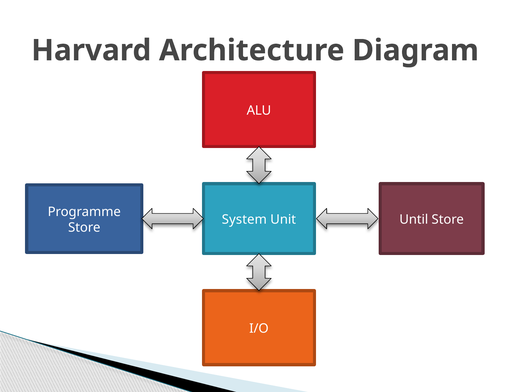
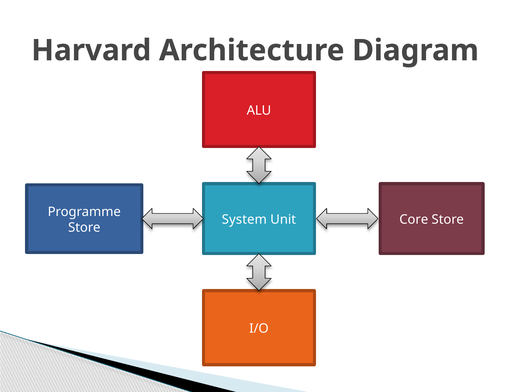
Until: Until -> Core
